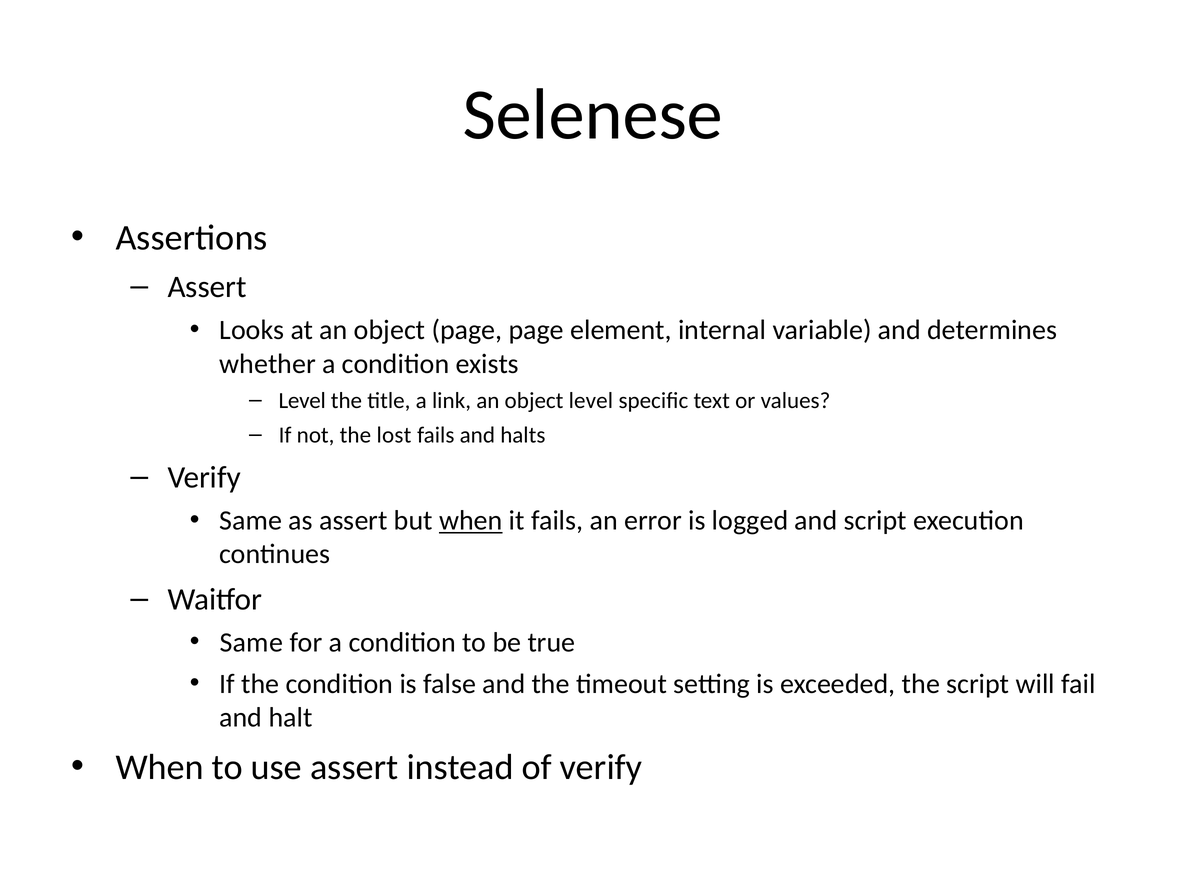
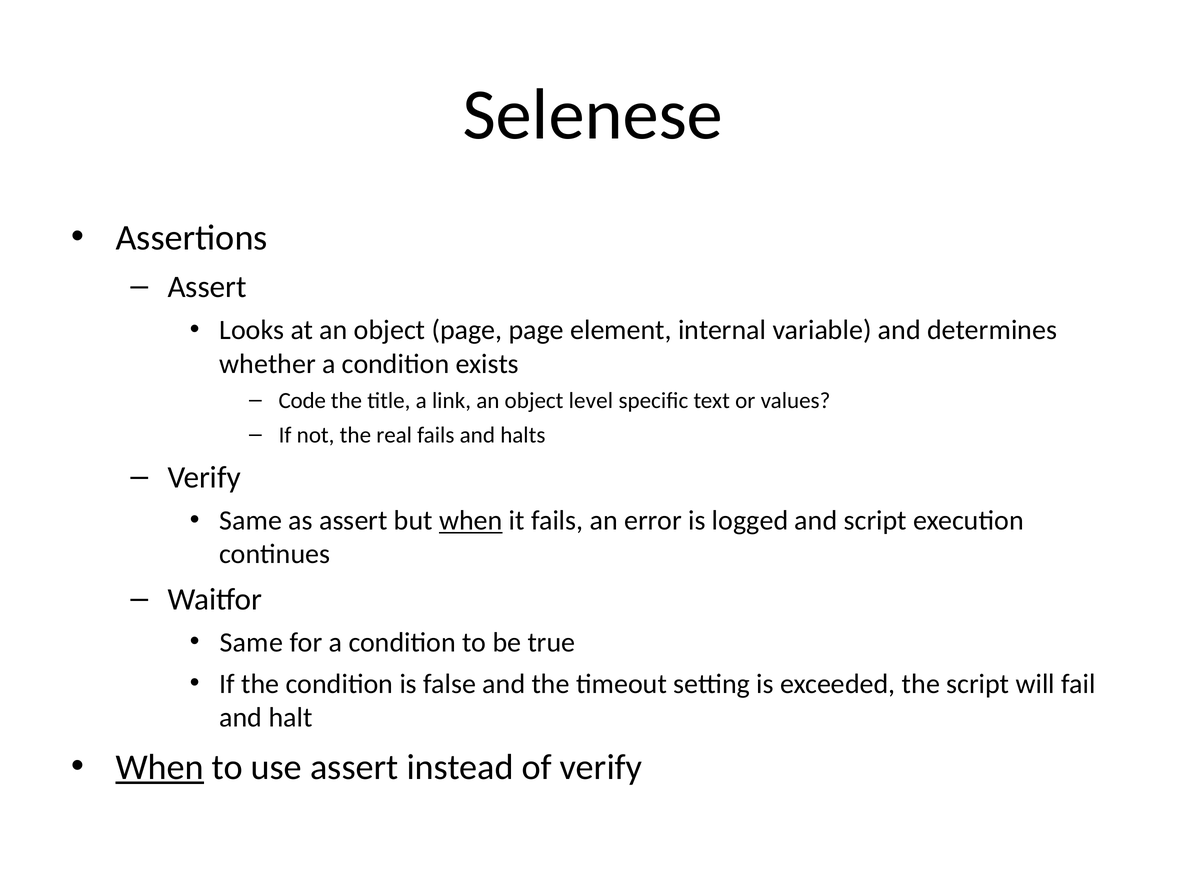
Level at (302, 401): Level -> Code
lost: lost -> real
When at (160, 768) underline: none -> present
